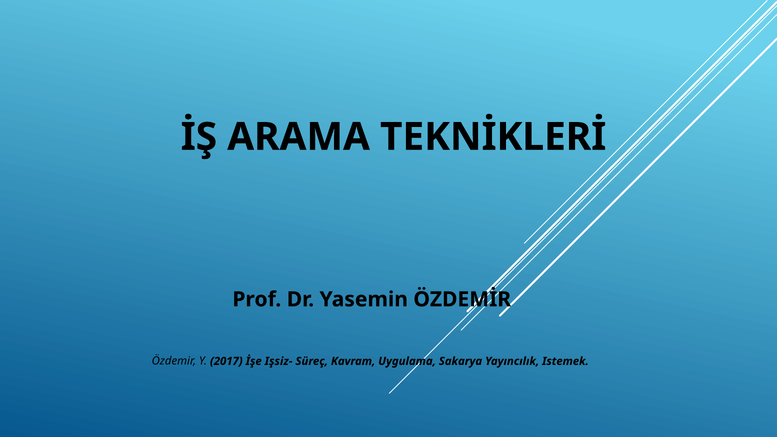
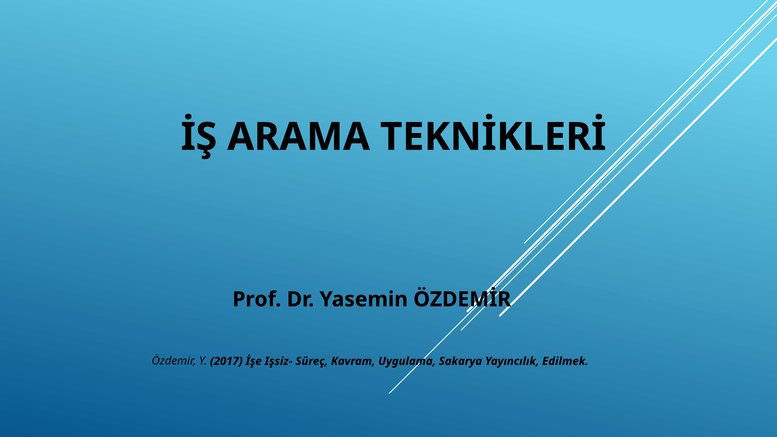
Istemek: Istemek -> Edilmek
